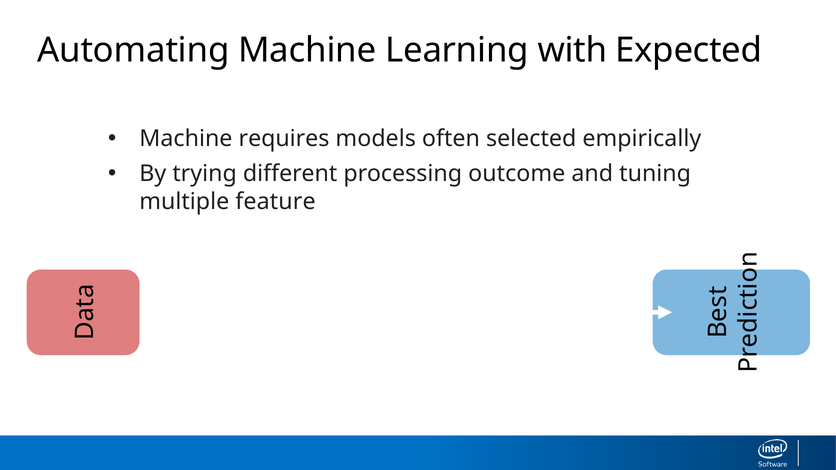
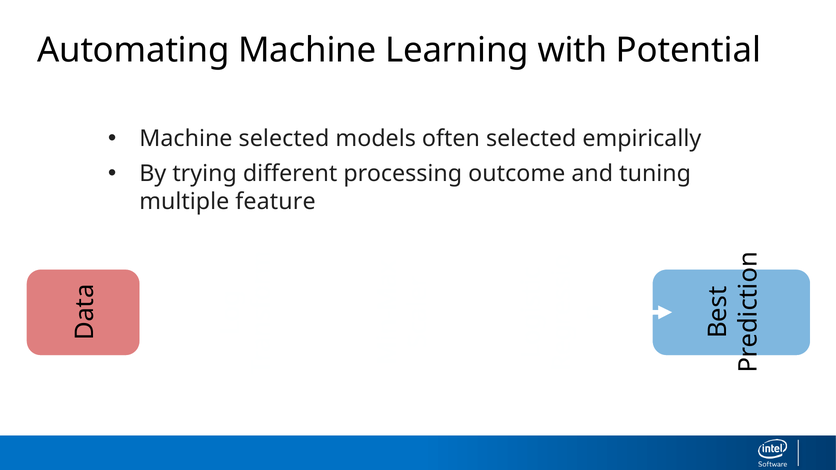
Expected: Expected -> Potential
Machine requires: requires -> selected
